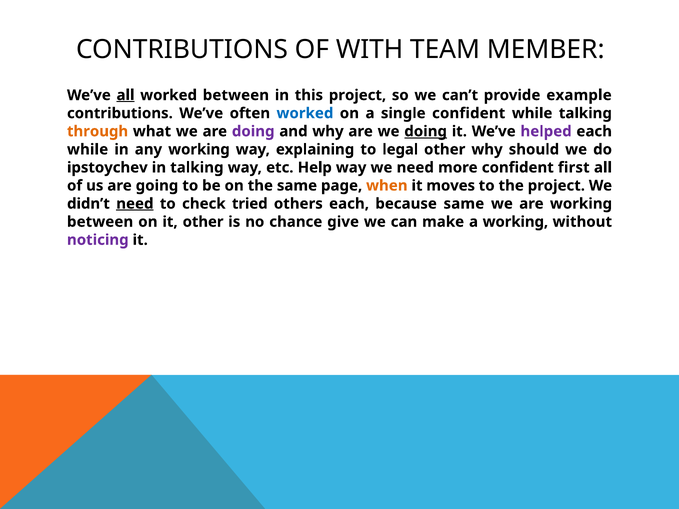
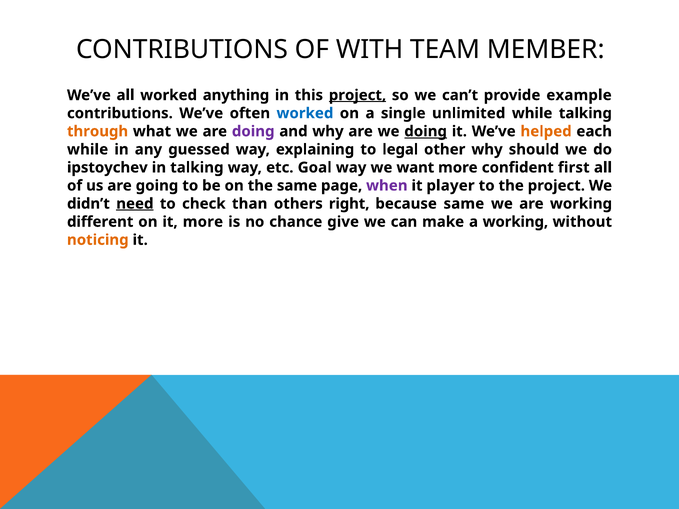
all at (126, 95) underline: present -> none
worked between: between -> anything
project at (357, 95) underline: none -> present
single confident: confident -> unlimited
helped colour: purple -> orange
any working: working -> guessed
Help: Help -> Goal
we need: need -> want
when colour: orange -> purple
moves: moves -> player
tried: tried -> than
others each: each -> right
between at (100, 222): between -> different
it other: other -> more
noticing colour: purple -> orange
